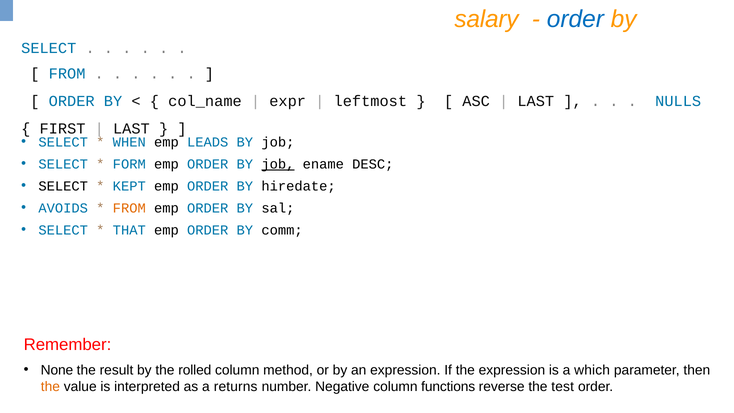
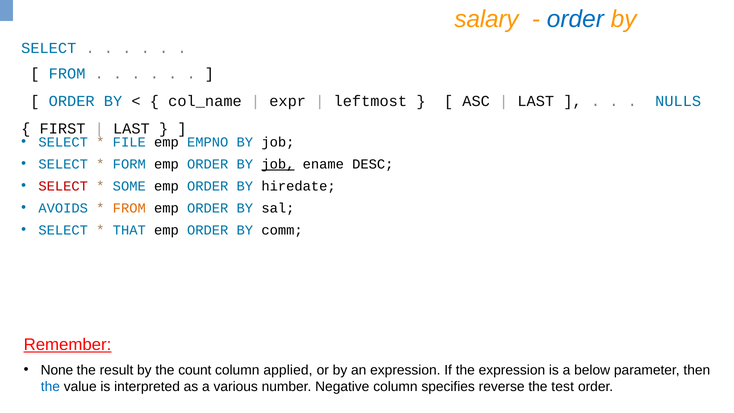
WHEN: WHEN -> FILE
LEADS: LEADS -> EMPNO
SELECT at (63, 186) colour: black -> red
KEPT: KEPT -> SOME
Remember underline: none -> present
rolled: rolled -> count
method: method -> applied
which: which -> below
the at (50, 386) colour: orange -> blue
returns: returns -> various
functions: functions -> specifies
